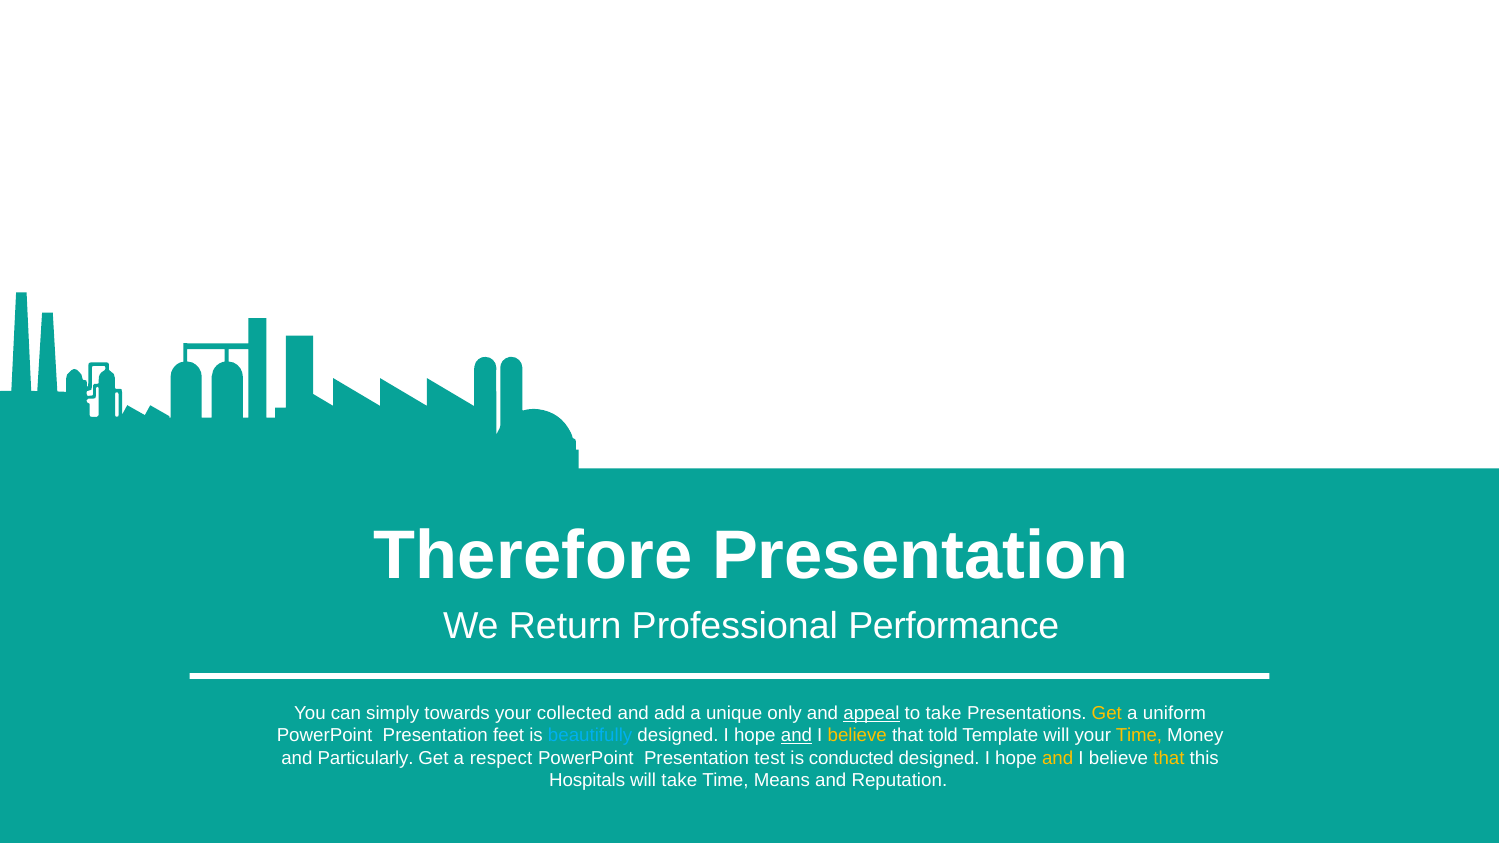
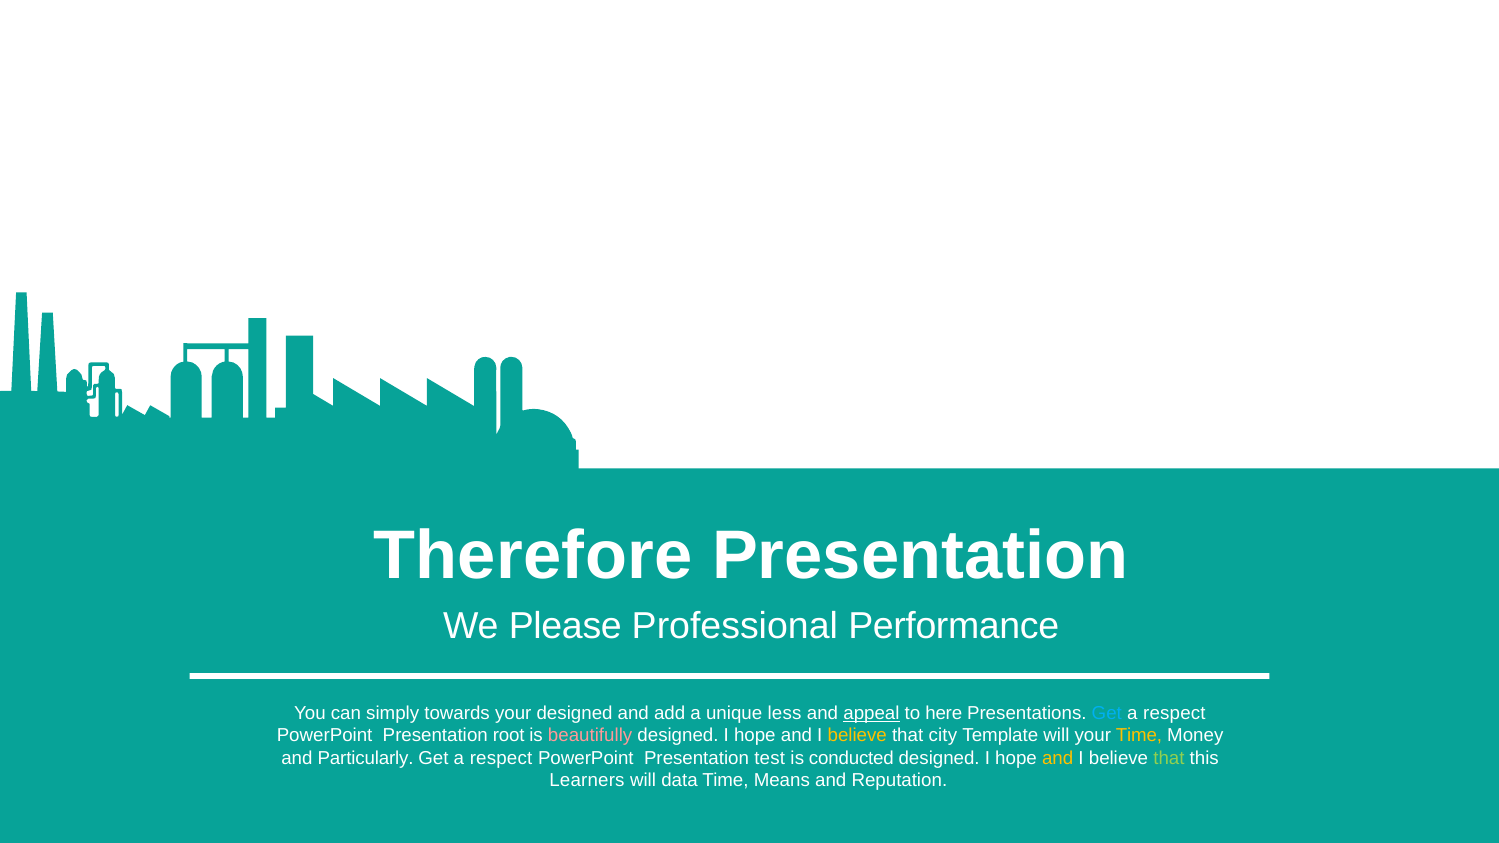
Return: Return -> Please
your collected: collected -> designed
only: only -> less
to take: take -> here
Get at (1107, 713) colour: yellow -> light blue
uniform at (1174, 713): uniform -> respect
feet: feet -> root
beautifully colour: light blue -> pink
and at (797, 736) underline: present -> none
told: told -> city
that at (1169, 758) colour: yellow -> light green
Hospitals: Hospitals -> Learners
will take: take -> data
